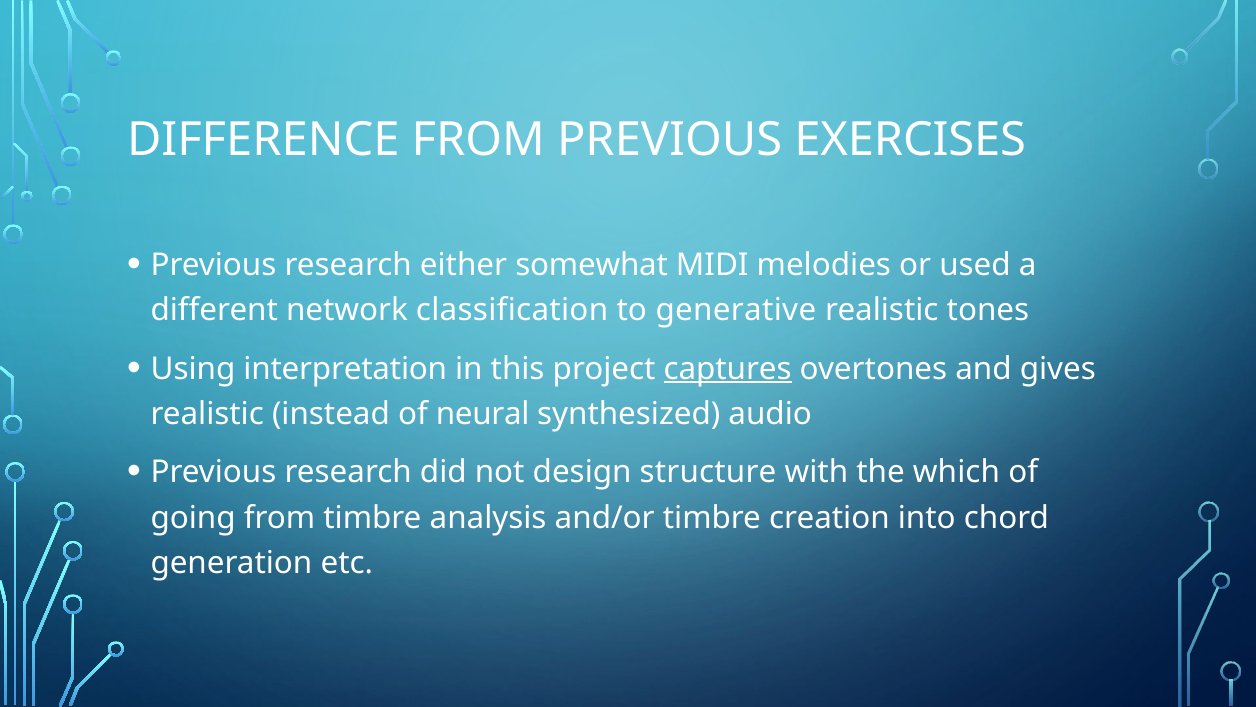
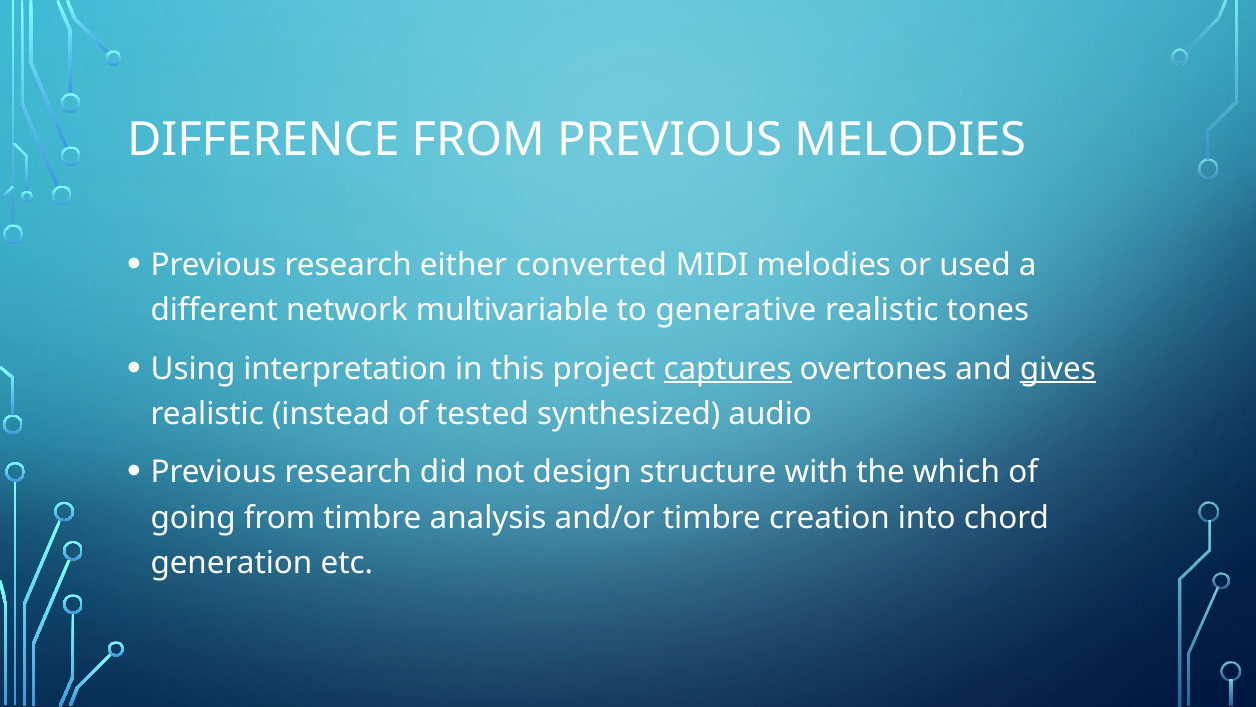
PREVIOUS EXERCISES: EXERCISES -> MELODIES
somewhat: somewhat -> converted
classification: classification -> multivariable
gives underline: none -> present
neural: neural -> tested
